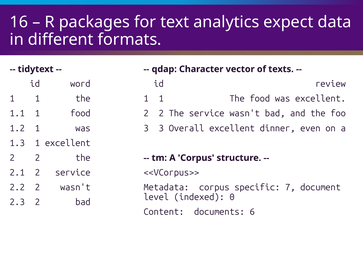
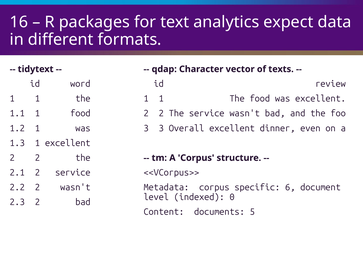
7: 7 -> 6
6: 6 -> 5
